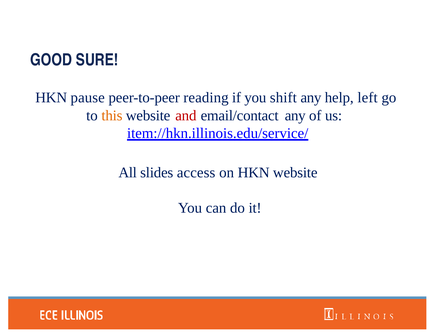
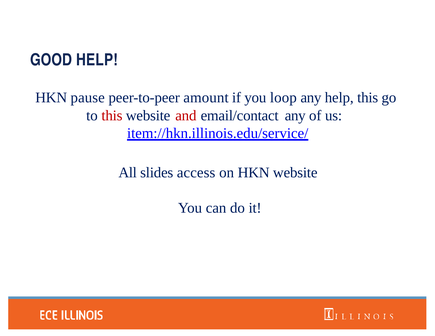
GOOD SURE: SURE -> HELP
reading: reading -> amount
shift: shift -> loop
help left: left -> this
this at (112, 116) colour: orange -> red
